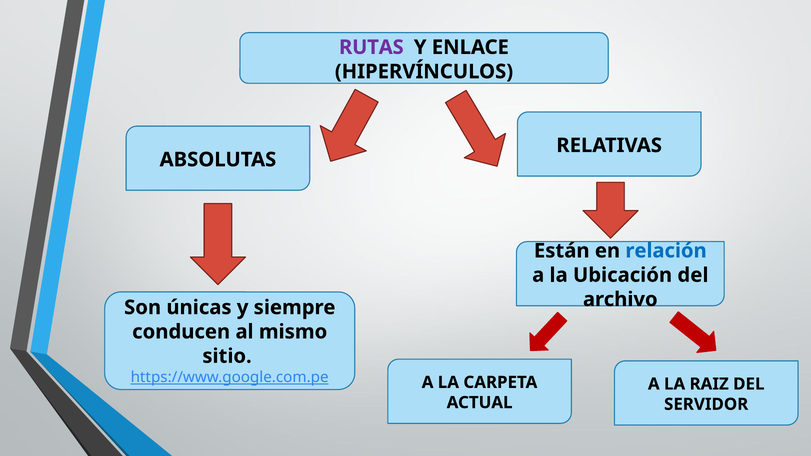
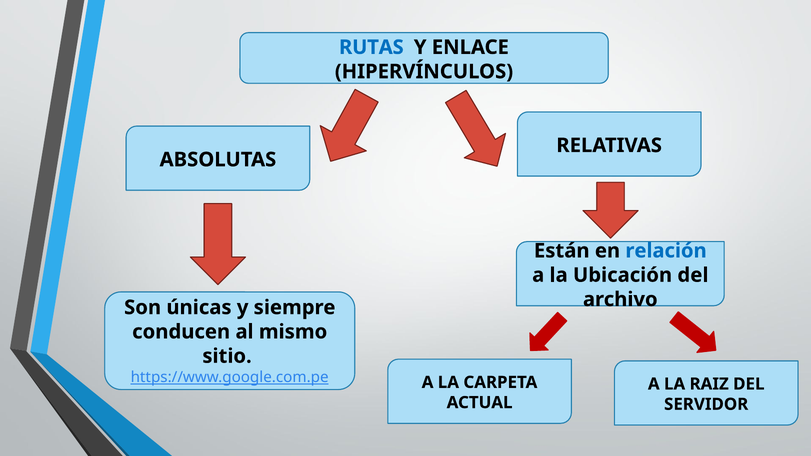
RUTAS colour: purple -> blue
